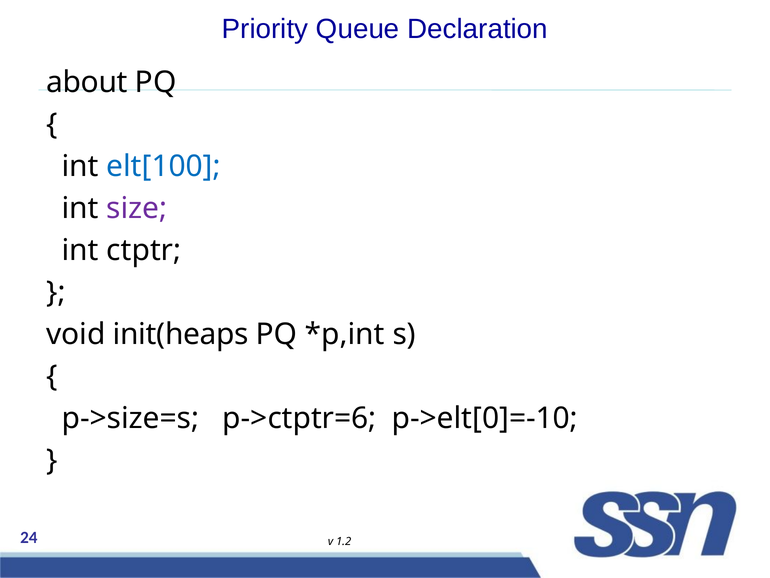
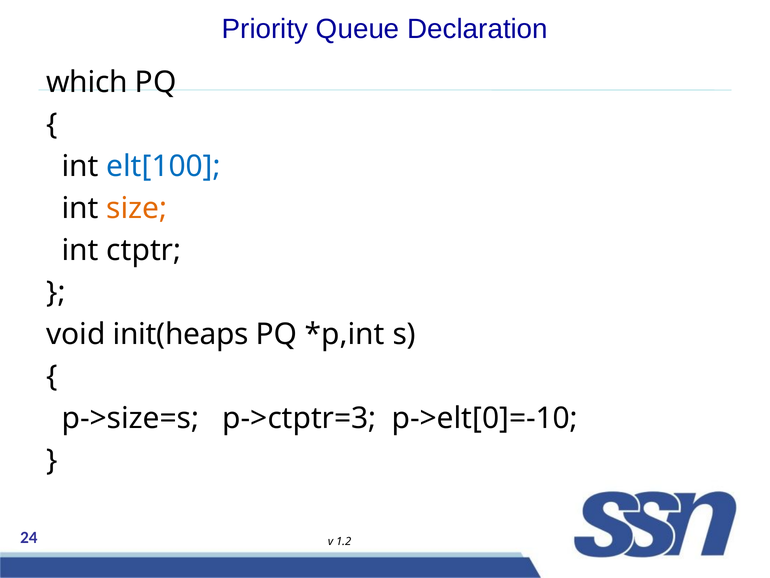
about: about -> which
size colour: purple -> orange
p->ctptr=6: p->ctptr=6 -> p->ctptr=3
